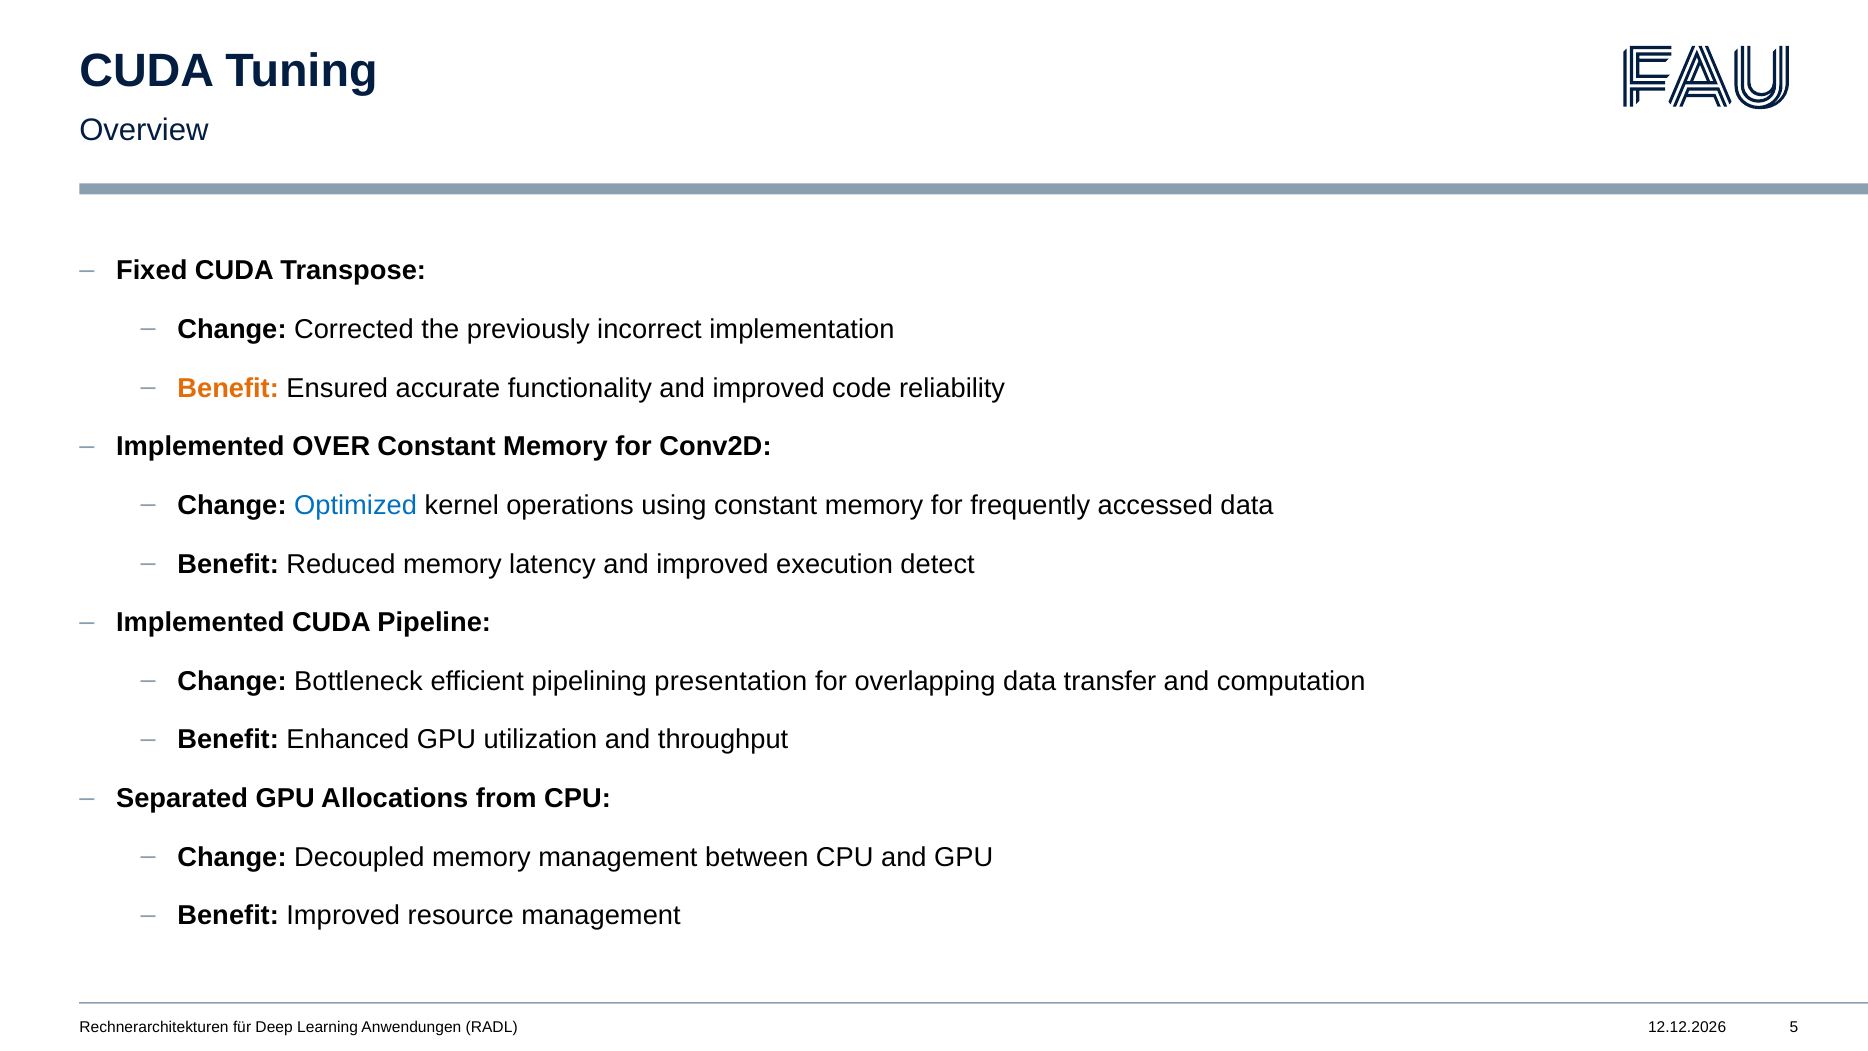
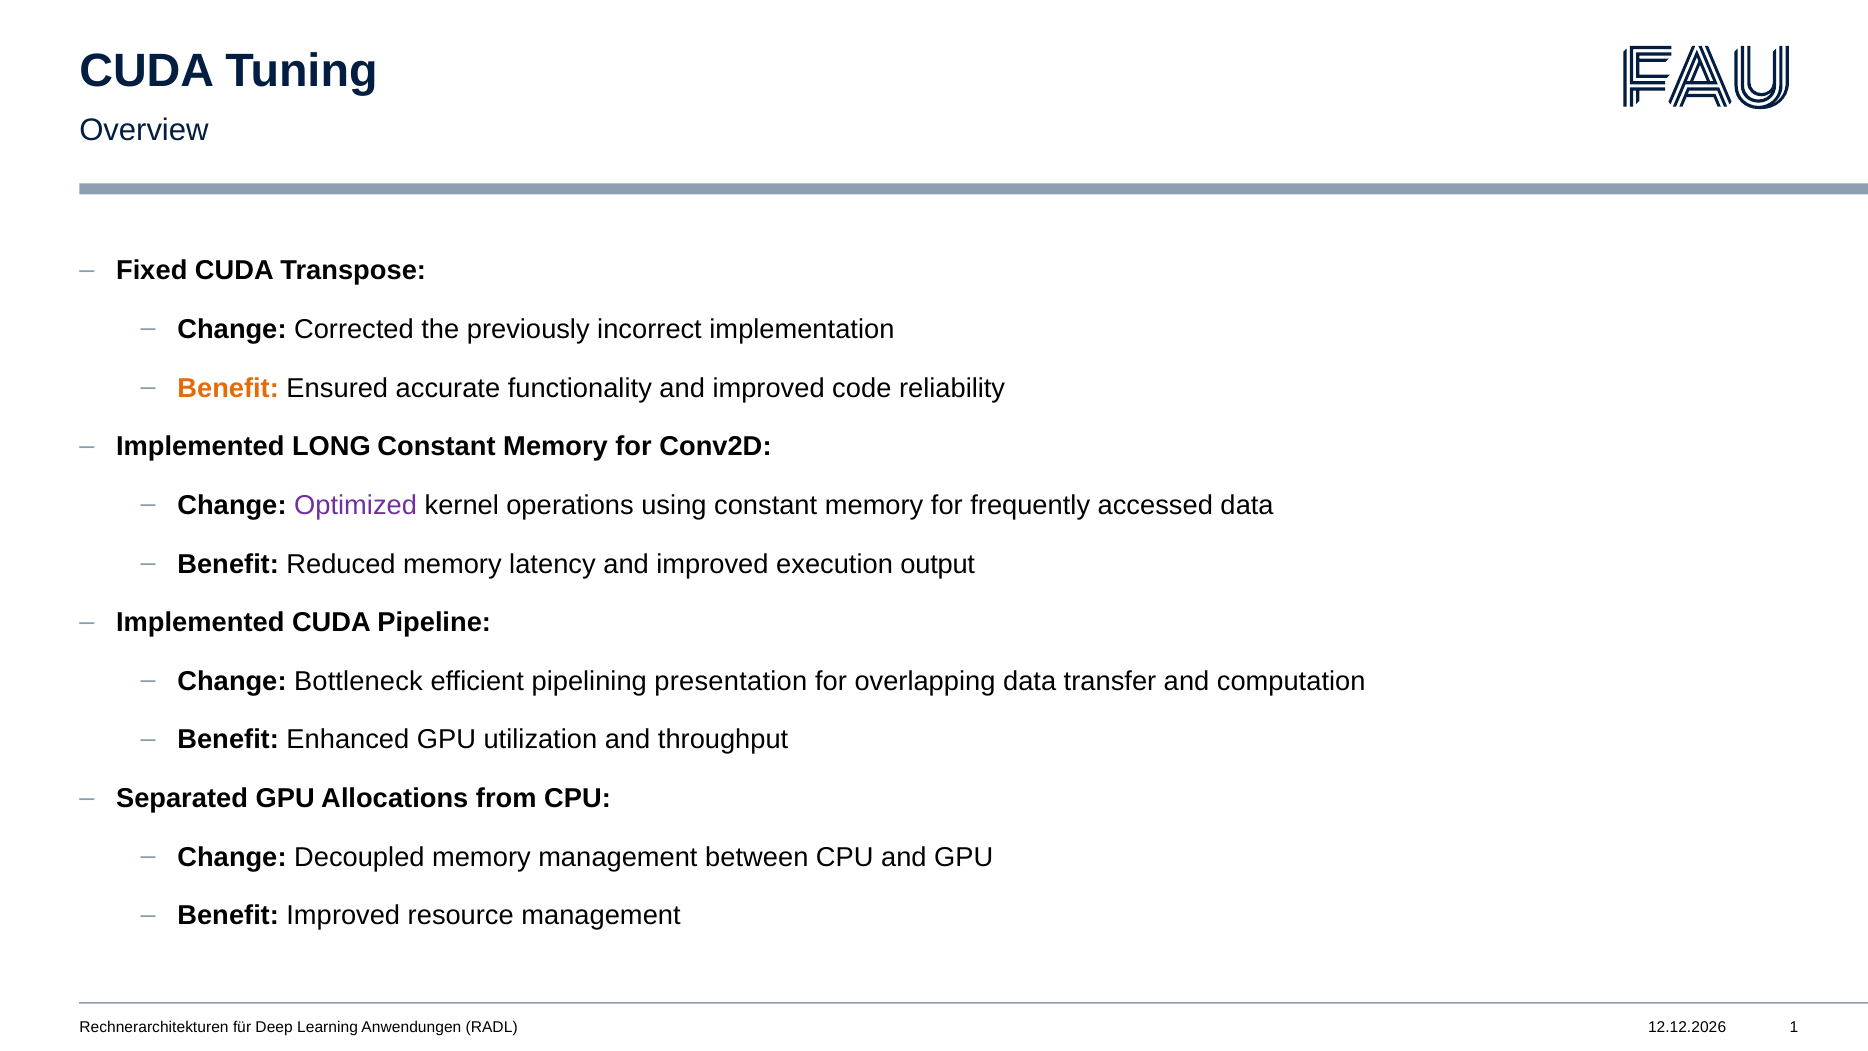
OVER: OVER -> LONG
Optimized colour: blue -> purple
detect: detect -> output
5: 5 -> 1
